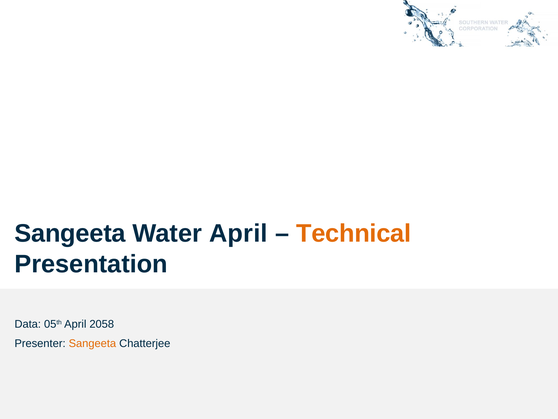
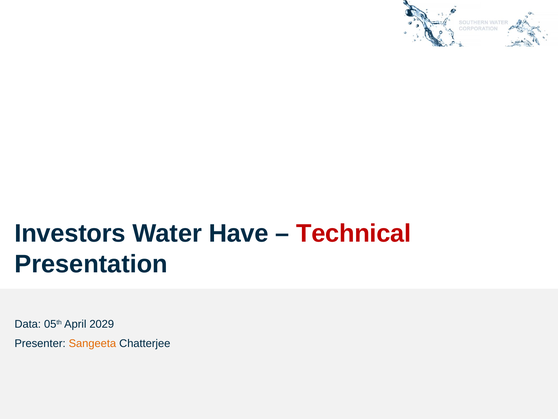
Sangeeta at (70, 233): Sangeeta -> Investors
Water April: April -> Have
Technical colour: orange -> red
2058: 2058 -> 2029
